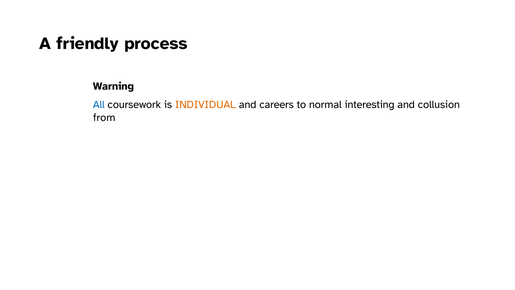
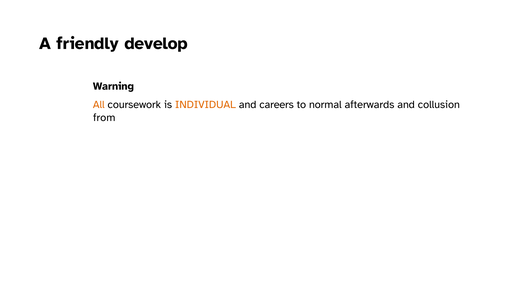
process: process -> develop
All colour: blue -> orange
interesting: interesting -> afterwards
